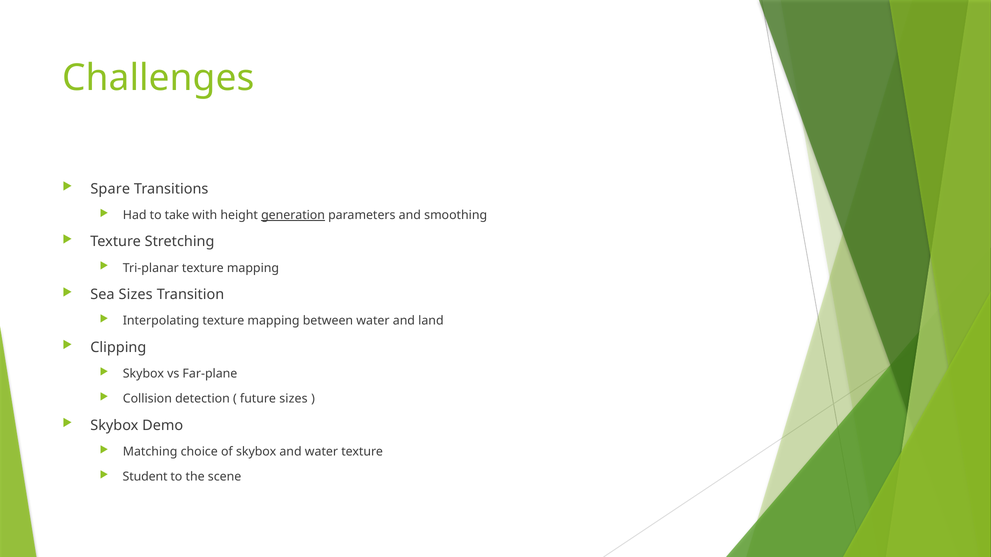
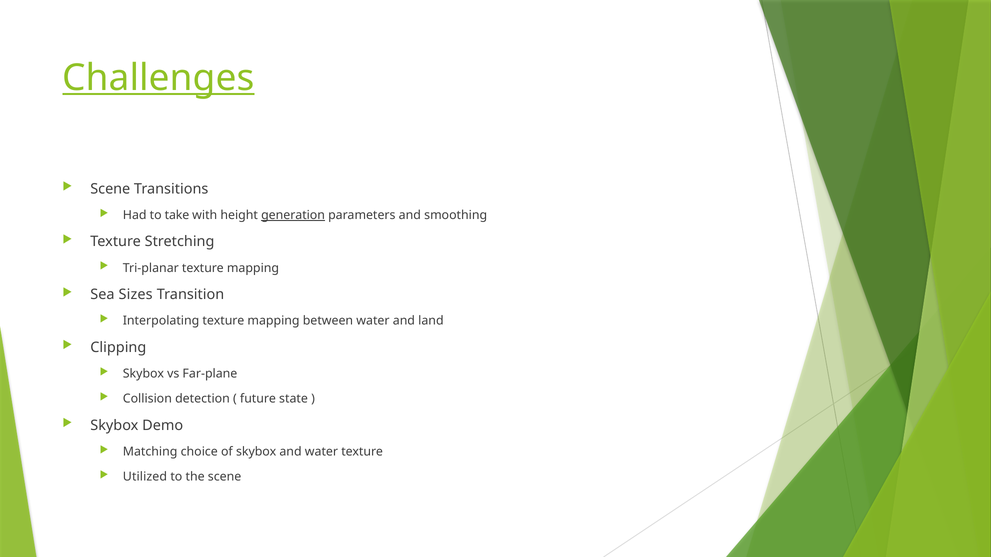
Challenges underline: none -> present
Spare at (110, 189): Spare -> Scene
future sizes: sizes -> state
Student: Student -> Utilized
